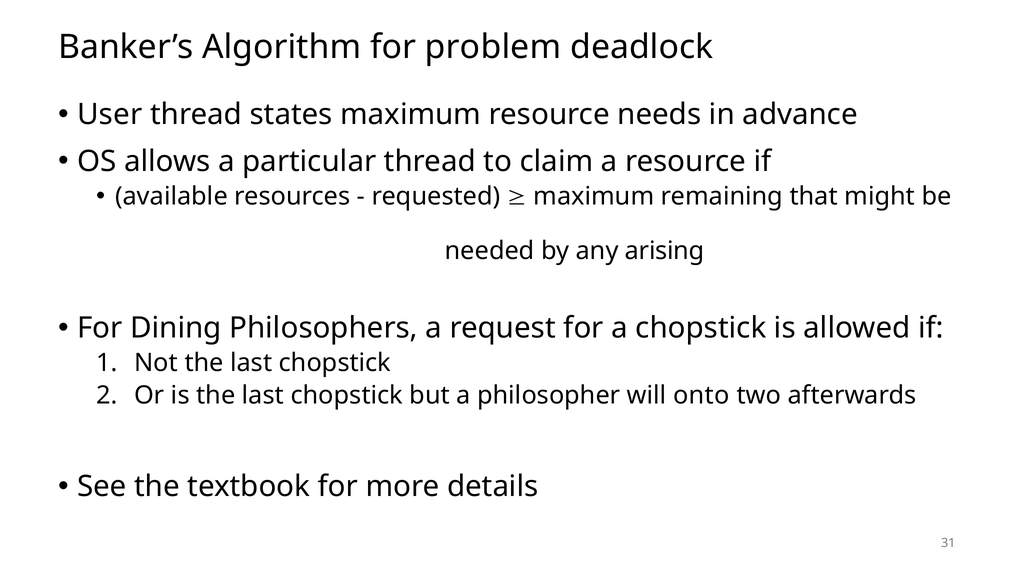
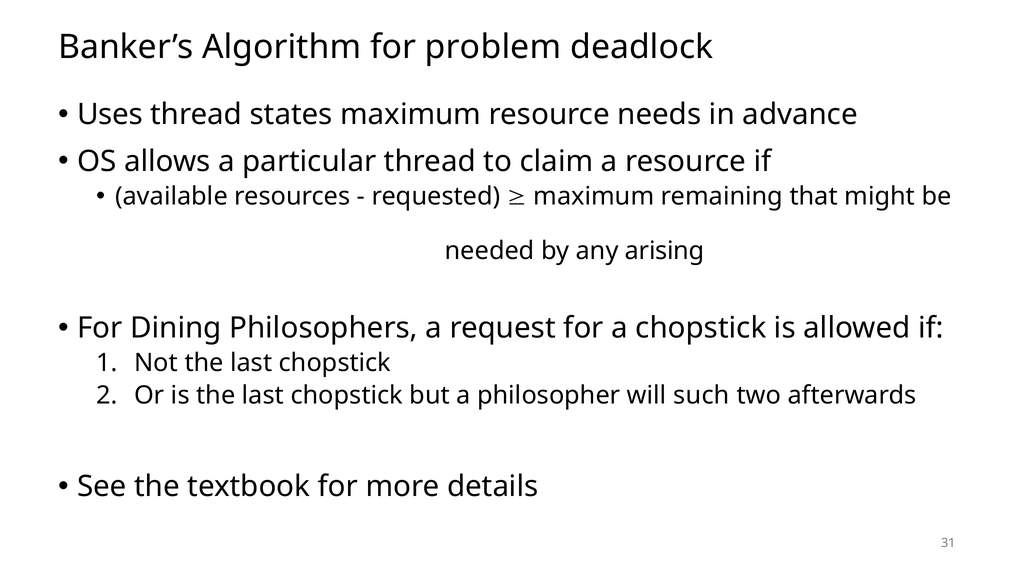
User: User -> Uses
onto: onto -> such
